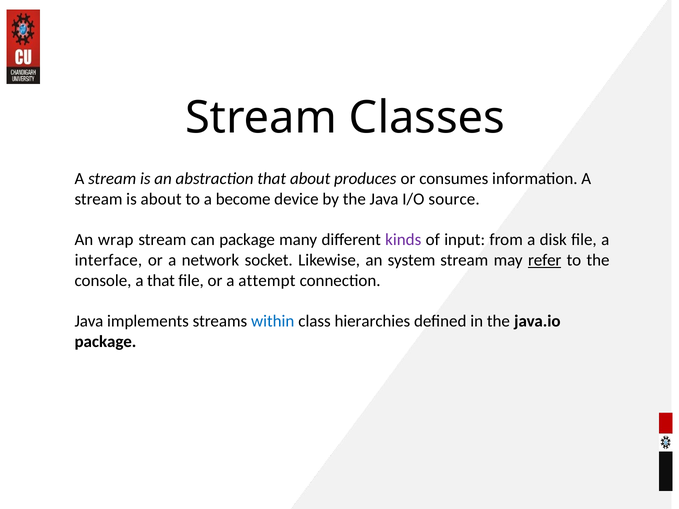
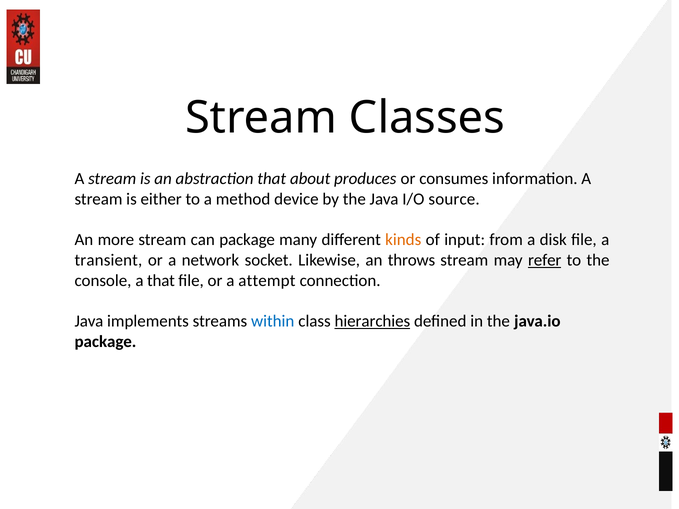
is about: about -> either
become: become -> method
wrap: wrap -> more
kinds colour: purple -> orange
interface: interface -> transient
system: system -> throws
hierarchies underline: none -> present
